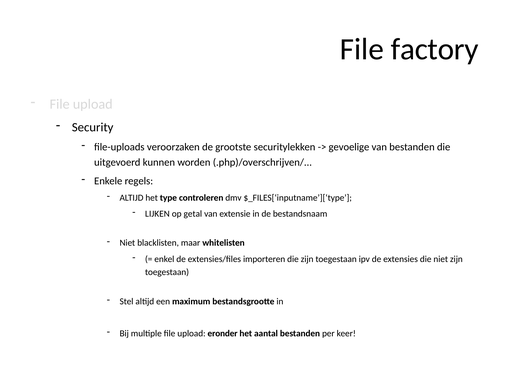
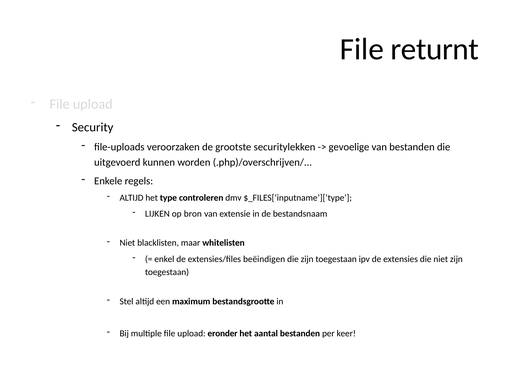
factory: factory -> returnt
getal: getal -> bron
importeren: importeren -> beëindigen
